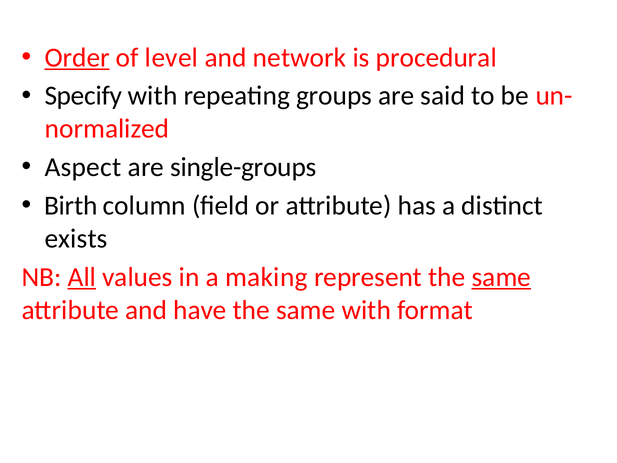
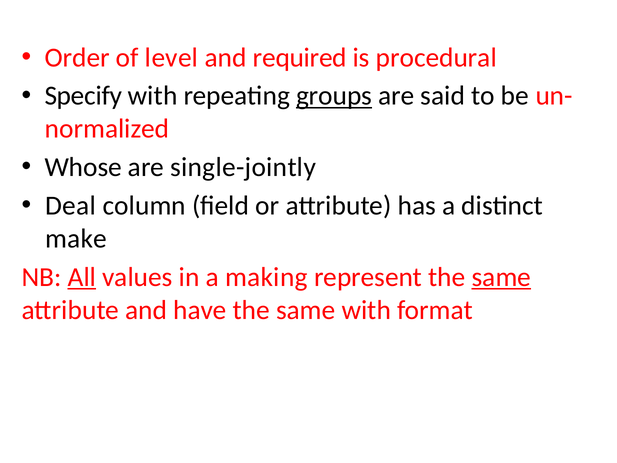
Order underline: present -> none
network: network -> required
groups underline: none -> present
Aspect: Aspect -> Whose
single-groups: single-groups -> single-jointly
Birth: Birth -> Deal
exists: exists -> make
